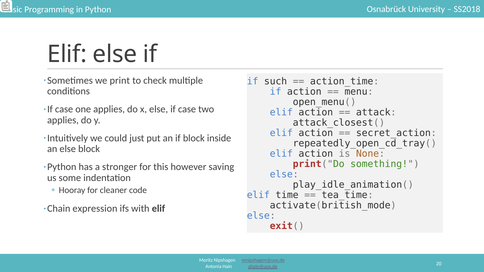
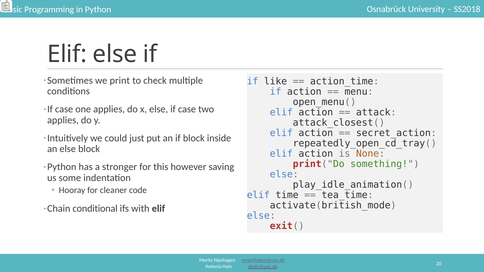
such: such -> like
expression: expression -> conditional
